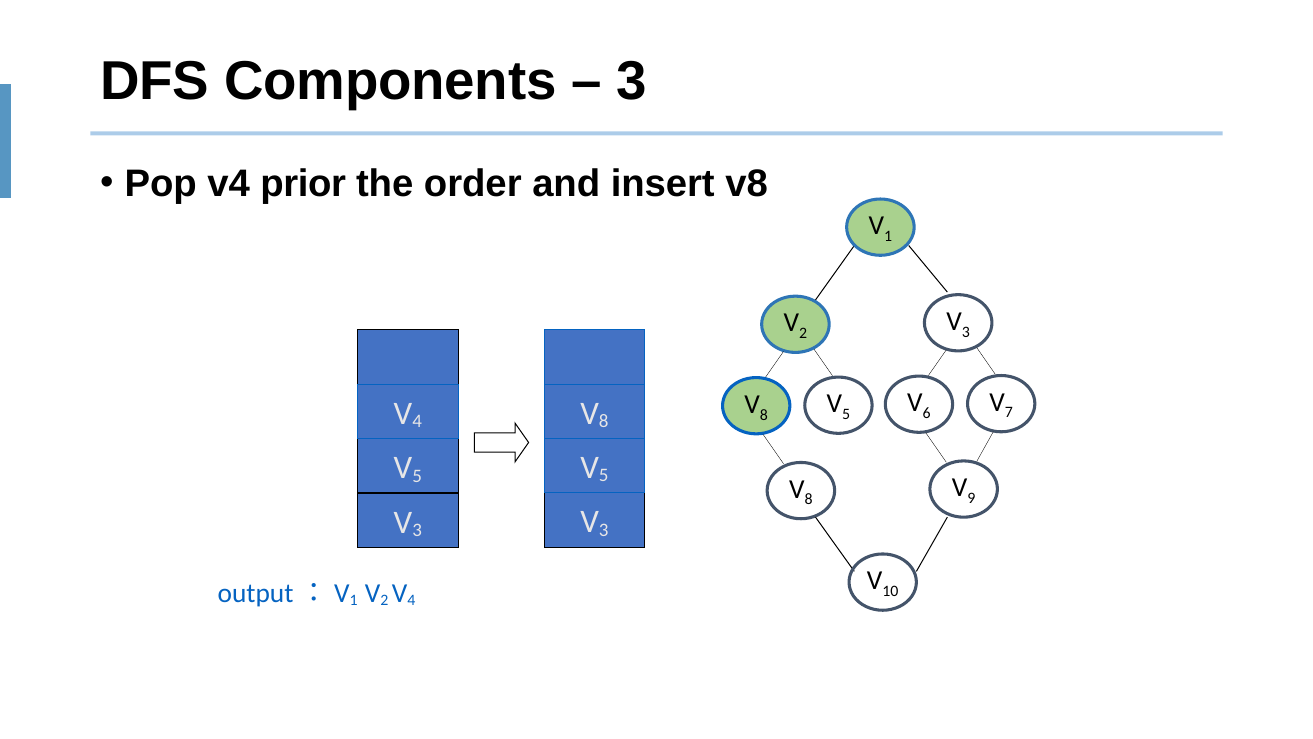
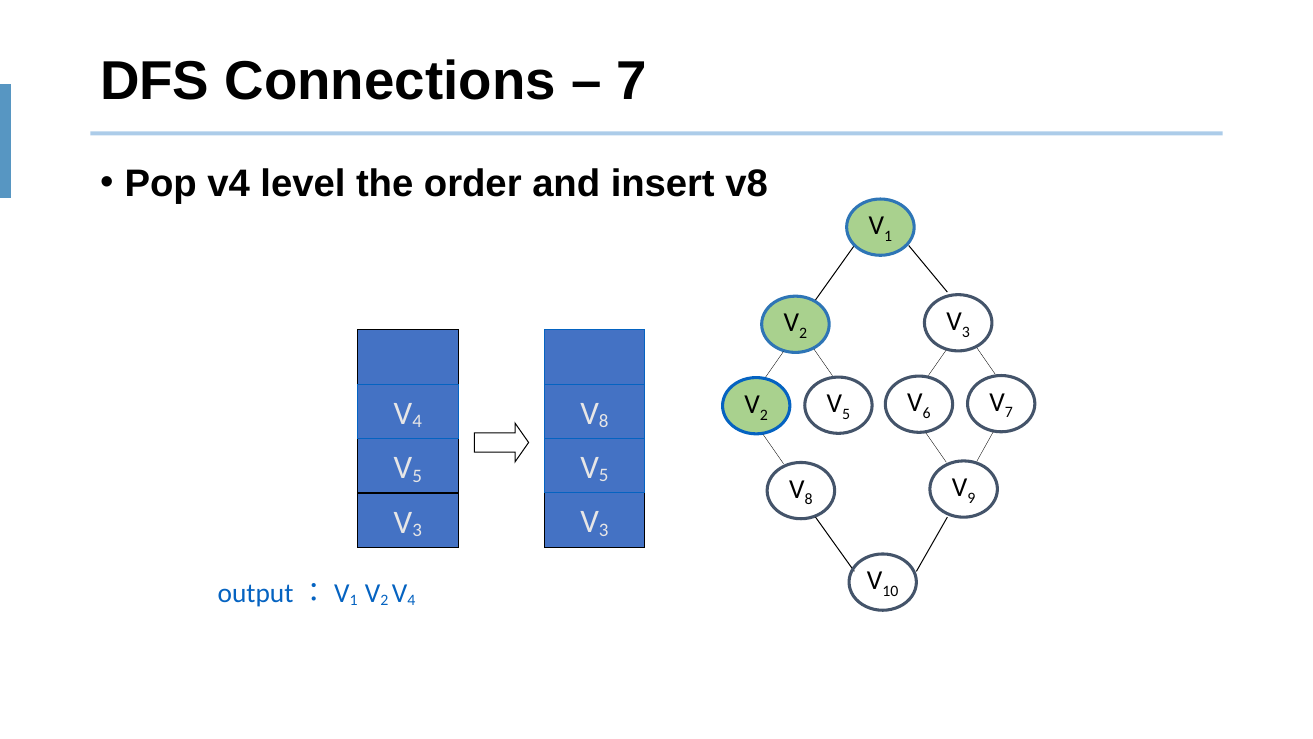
Components: Components -> Connections
3 at (632, 82): 3 -> 7
prior: prior -> level
8 at (764, 415): 8 -> 2
